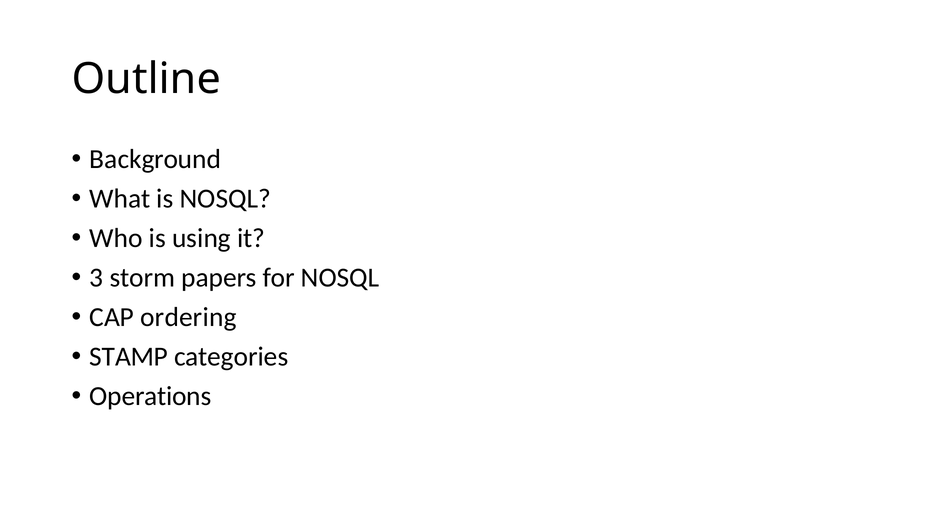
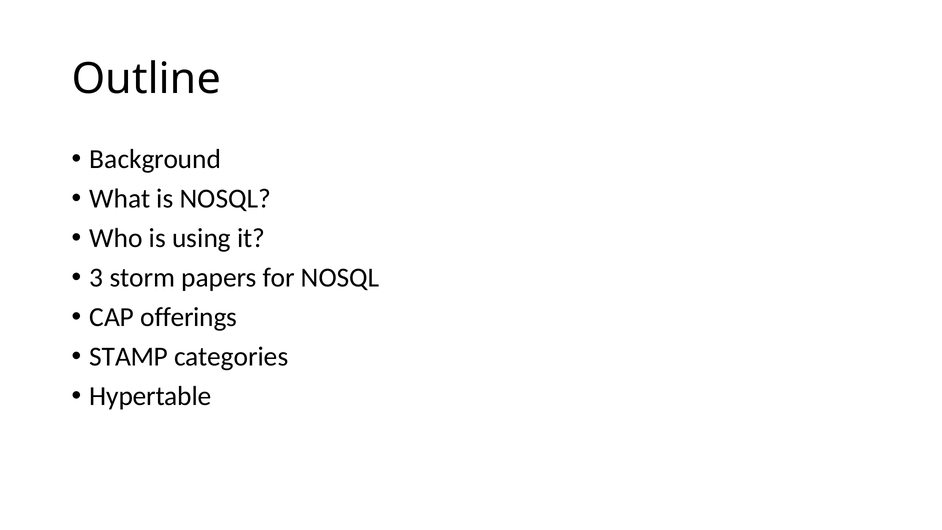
ordering: ordering -> offerings
Operations: Operations -> Hypertable
